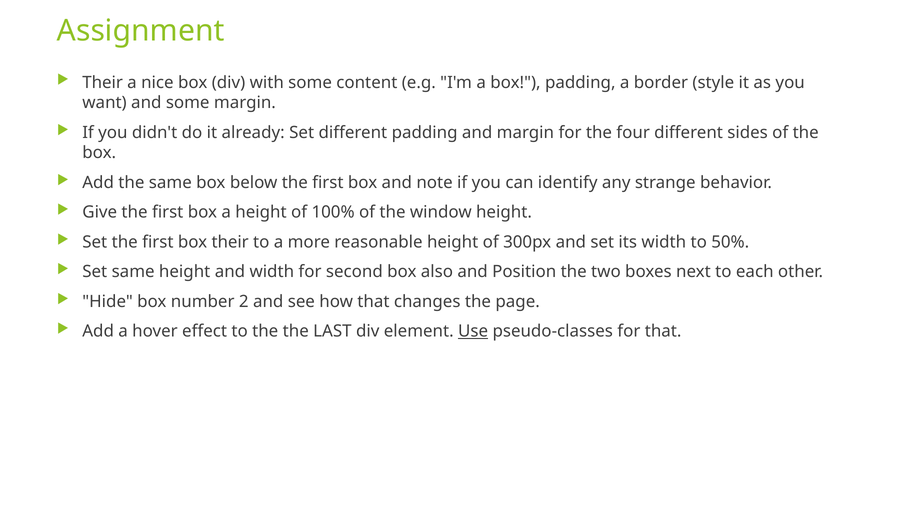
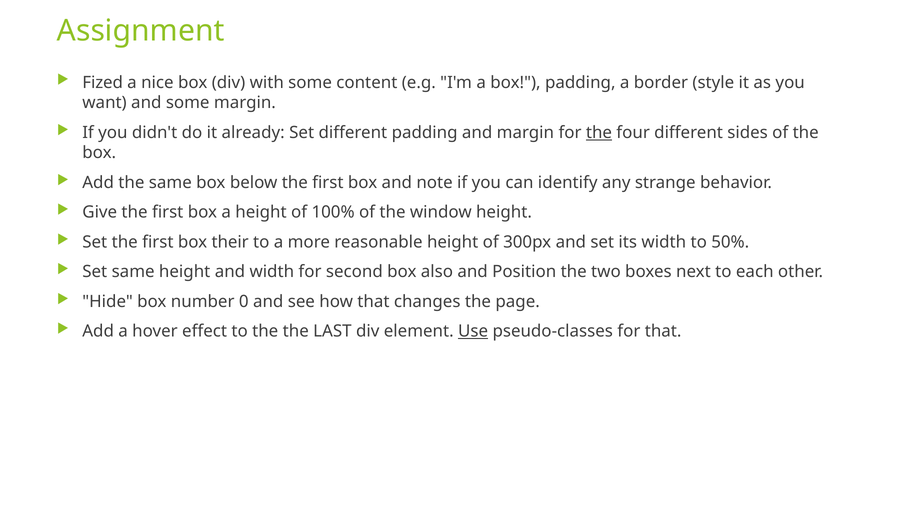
Their at (103, 82): Their -> Fized
the at (599, 133) underline: none -> present
2: 2 -> 0
